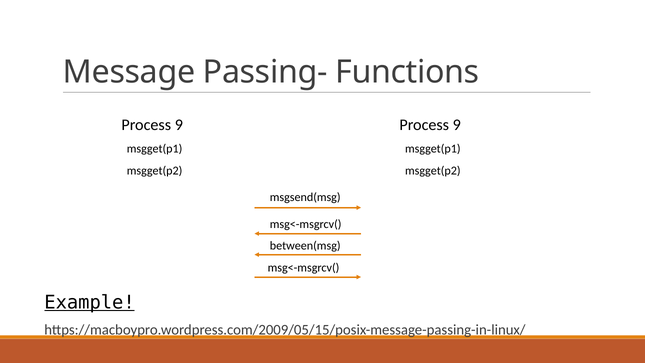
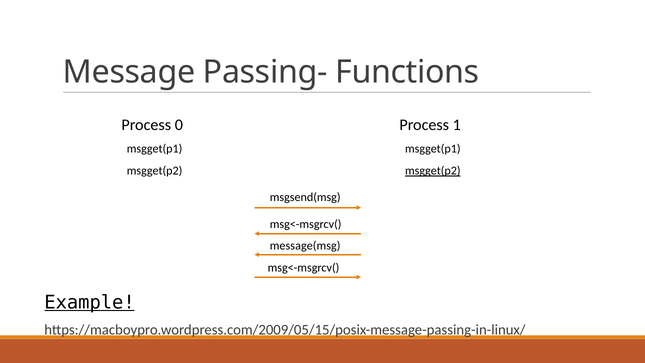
9 at (179, 125): 9 -> 0
9 at (457, 125): 9 -> 1
msgget(p2 at (433, 171) underline: none -> present
between(msg: between(msg -> message(msg
